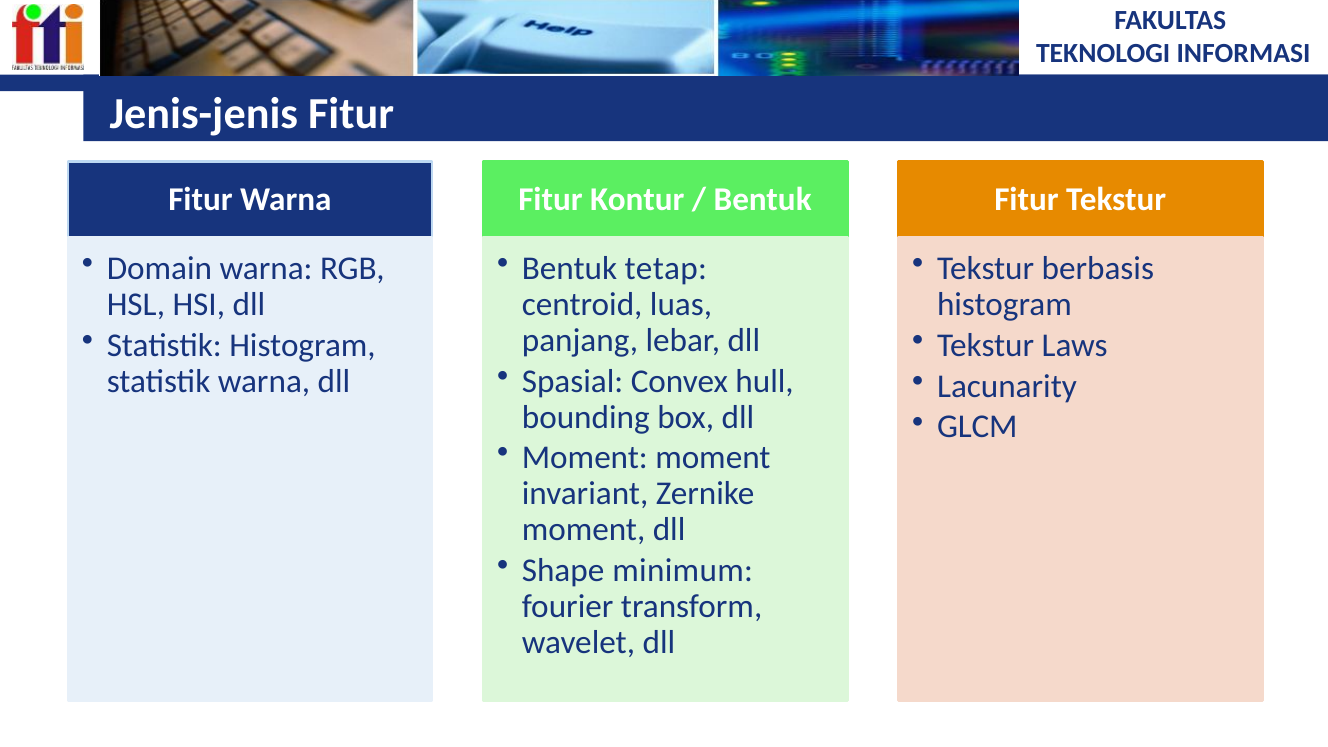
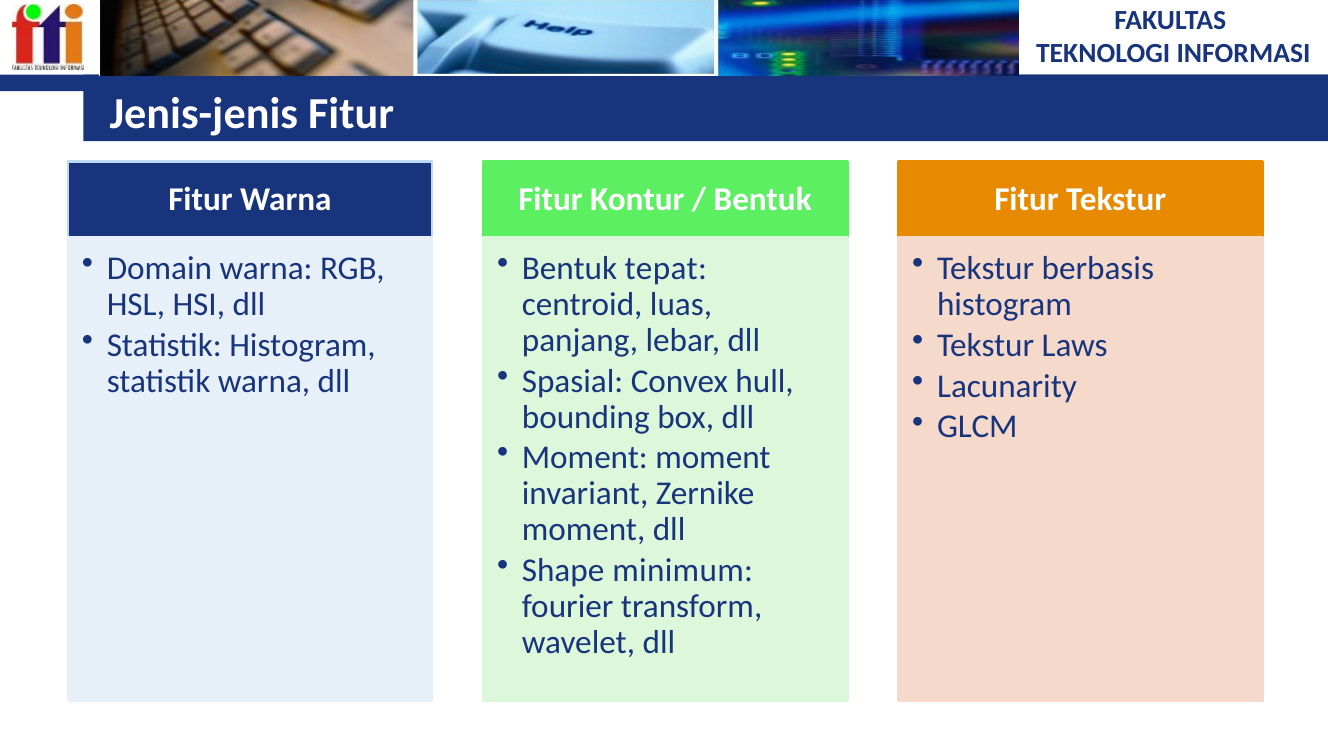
tetap: tetap -> tepat
